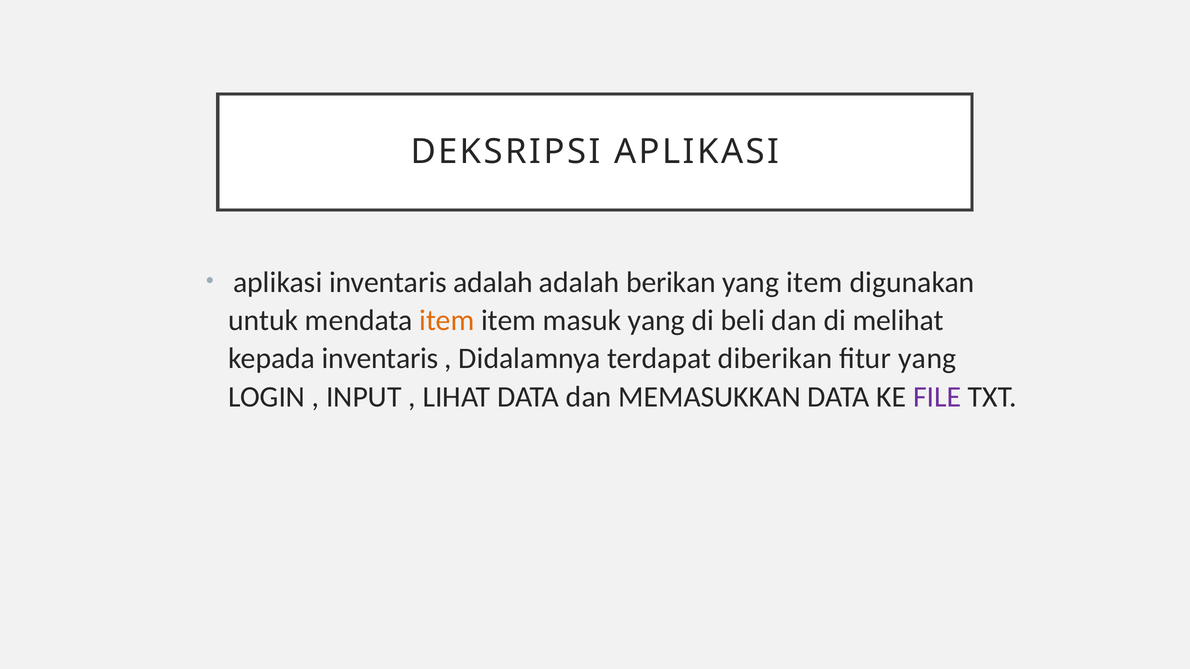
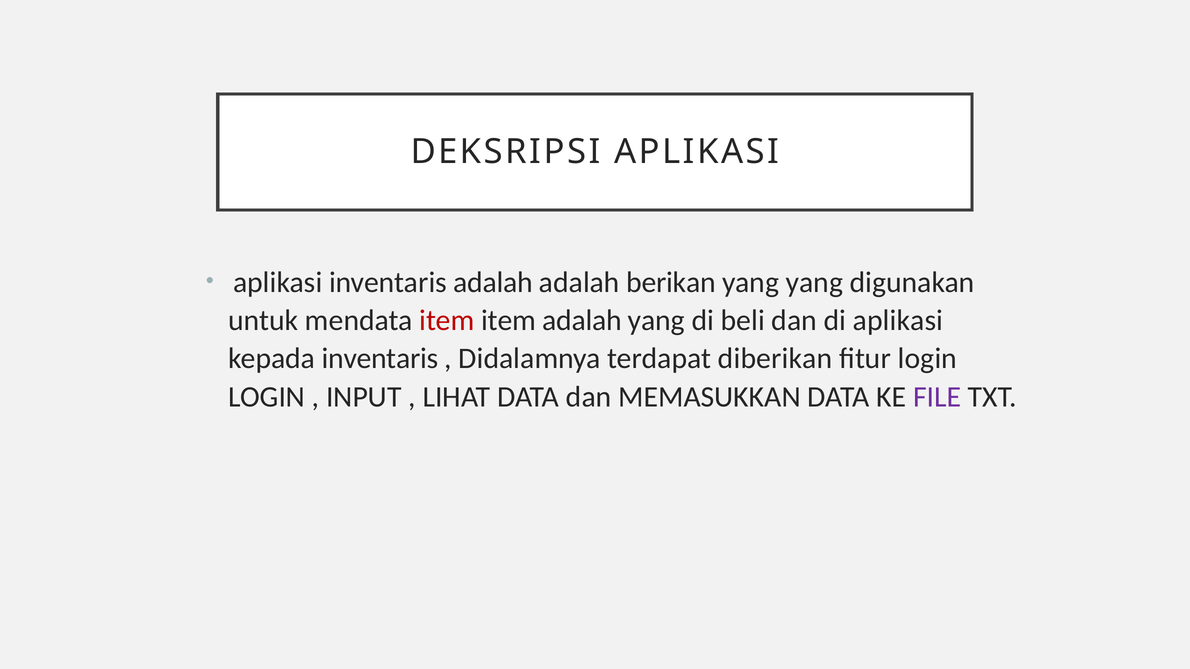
yang item: item -> yang
item at (447, 321) colour: orange -> red
item masuk: masuk -> adalah
di melihat: melihat -> aplikasi
fitur yang: yang -> login
